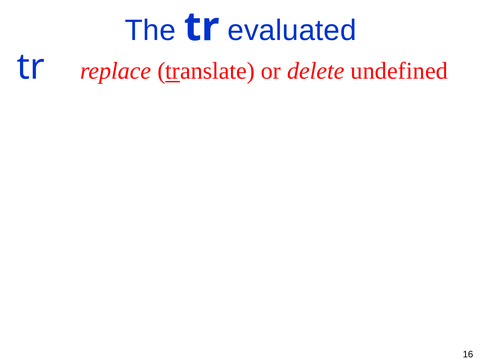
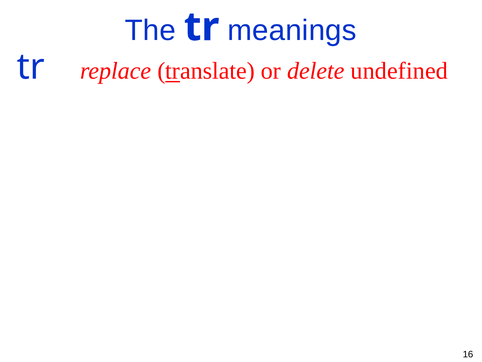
evaluated: evaluated -> meanings
